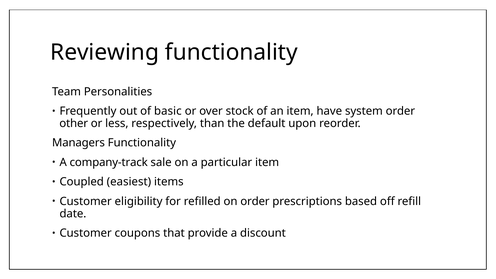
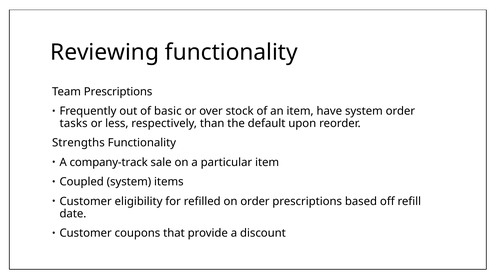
Team Personalities: Personalities -> Prescriptions
other: other -> tasks
Managers: Managers -> Strengths
Coupled easiest: easiest -> system
